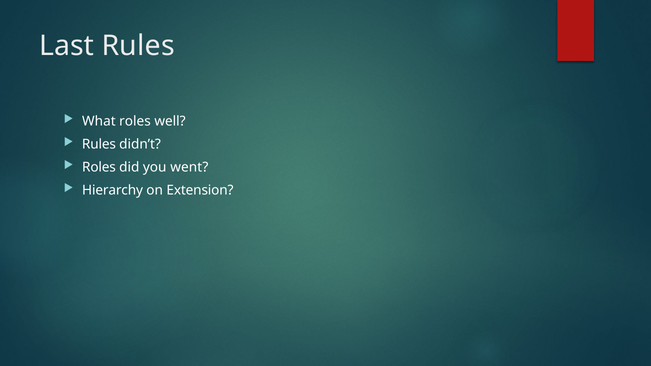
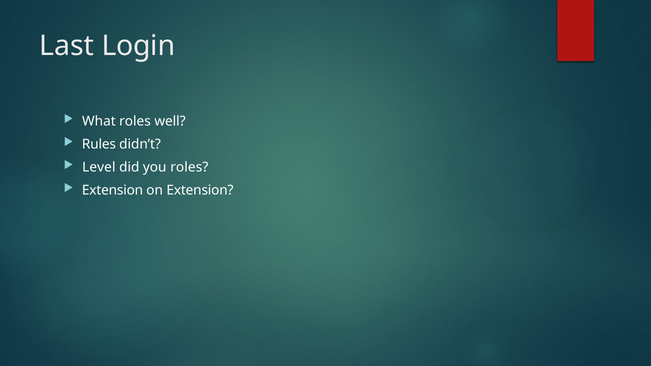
Last Rules: Rules -> Login
Roles at (99, 167): Roles -> Level
you went: went -> roles
Hierarchy at (113, 190): Hierarchy -> Extension
